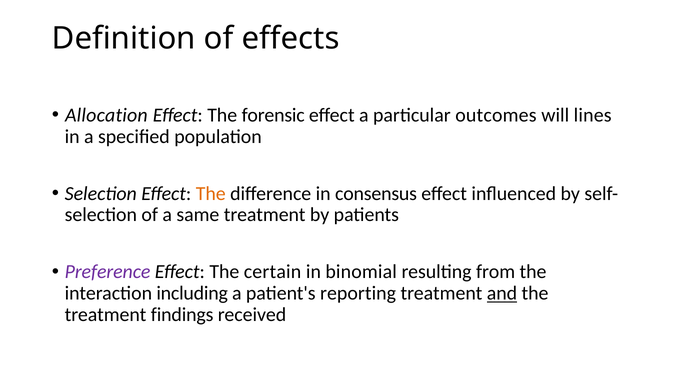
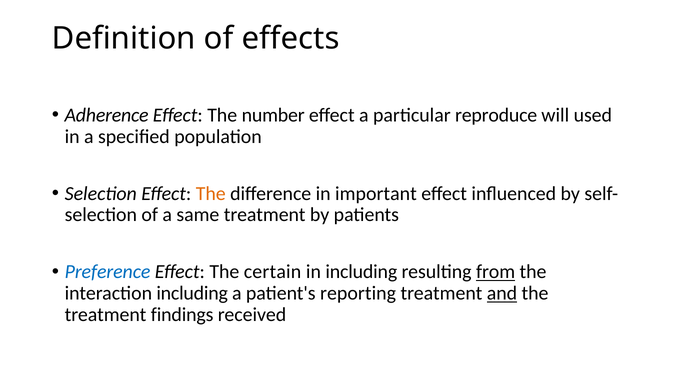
Allocation: Allocation -> Adherence
forensic: forensic -> number
outcomes: outcomes -> reproduce
lines: lines -> used
consensus: consensus -> important
Preference colour: purple -> blue
in binomial: binomial -> including
from underline: none -> present
